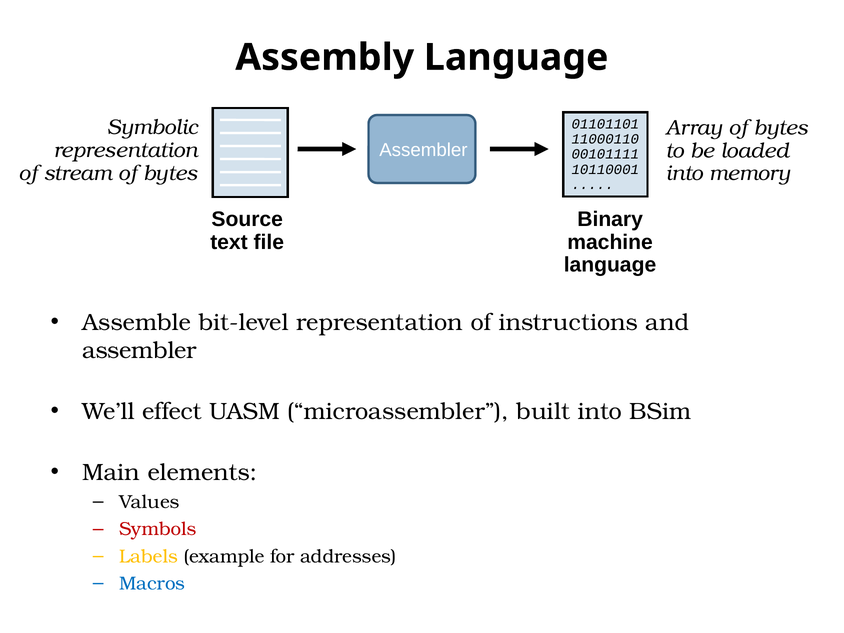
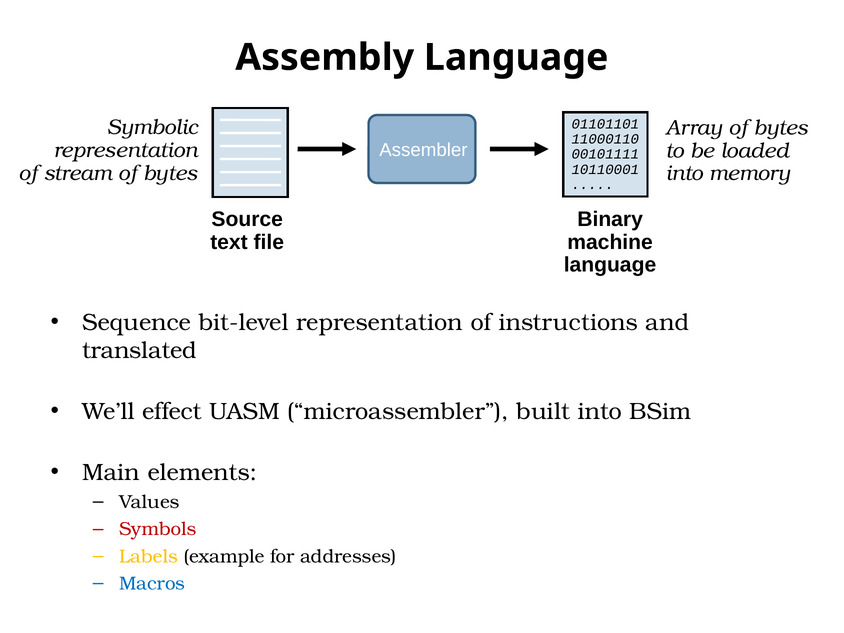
Assemble: Assemble -> Sequence
assembler at (139, 351): assembler -> translated
